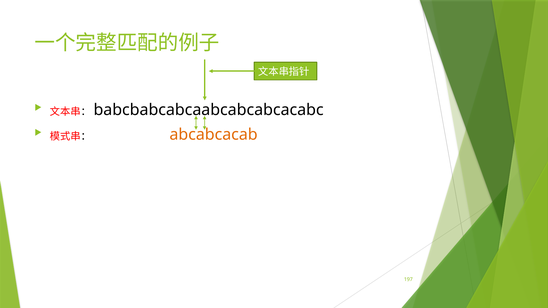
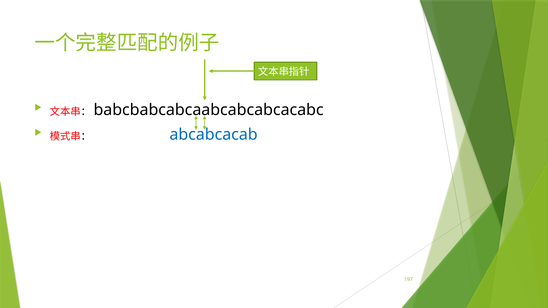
abcabcacab colour: orange -> blue
